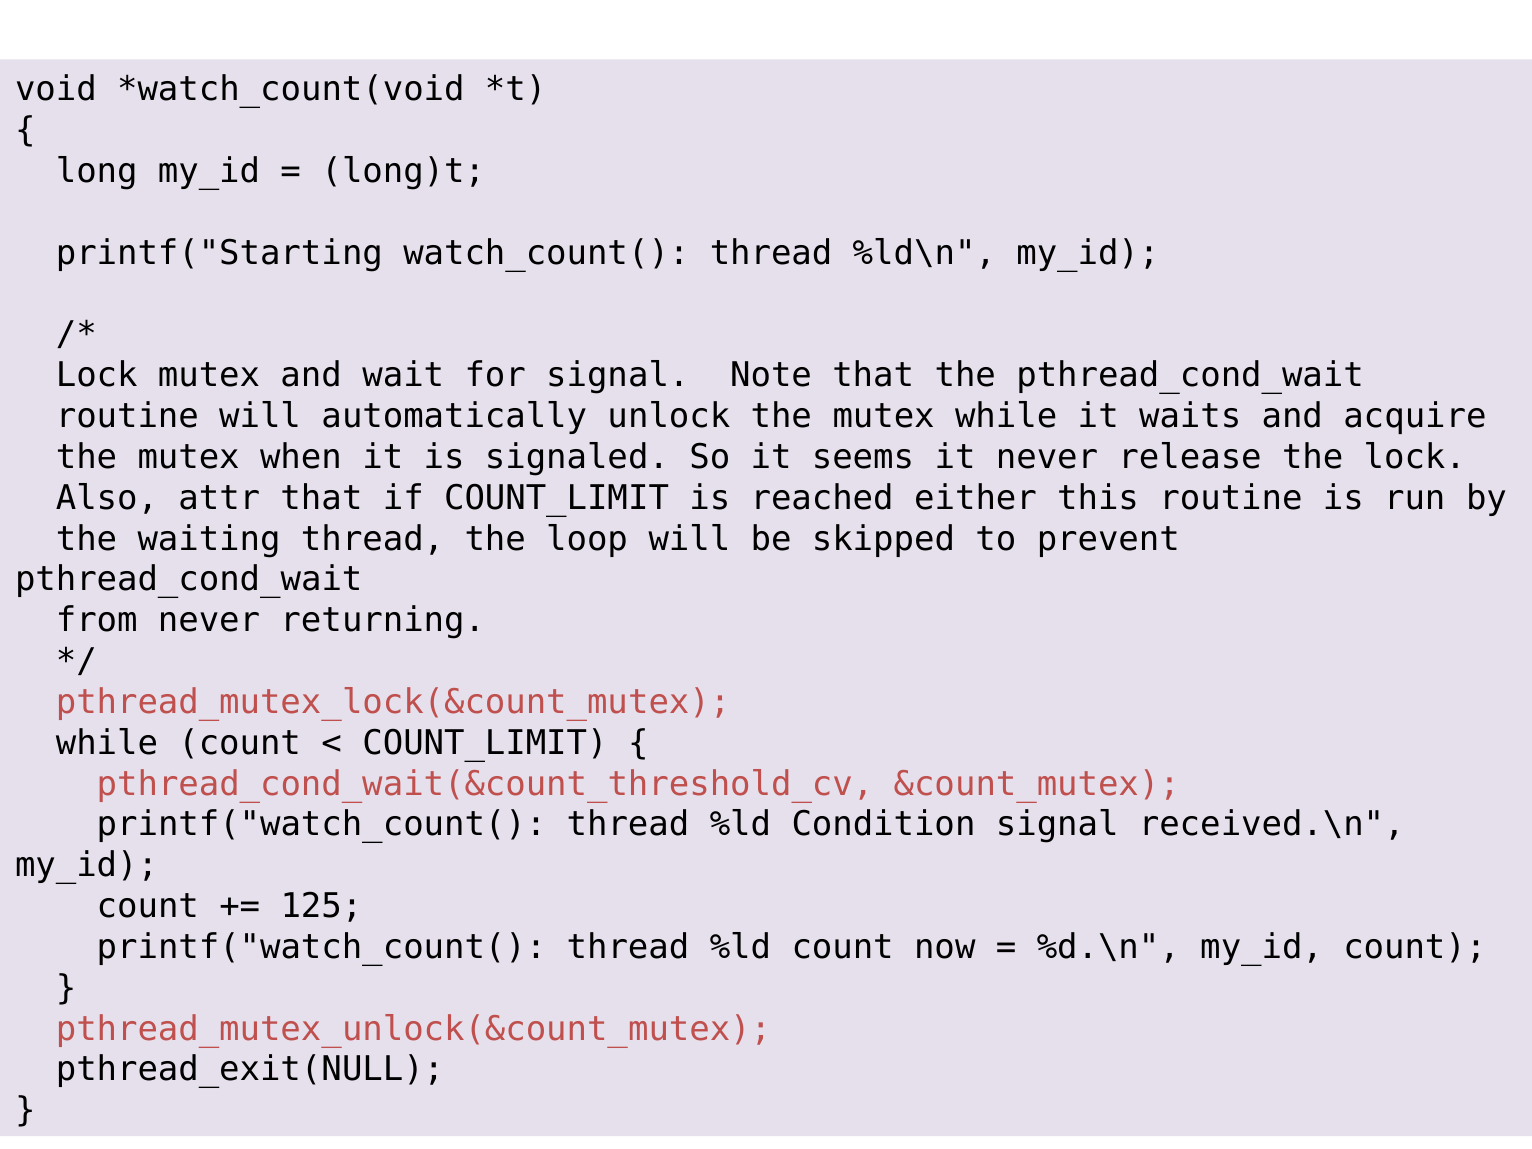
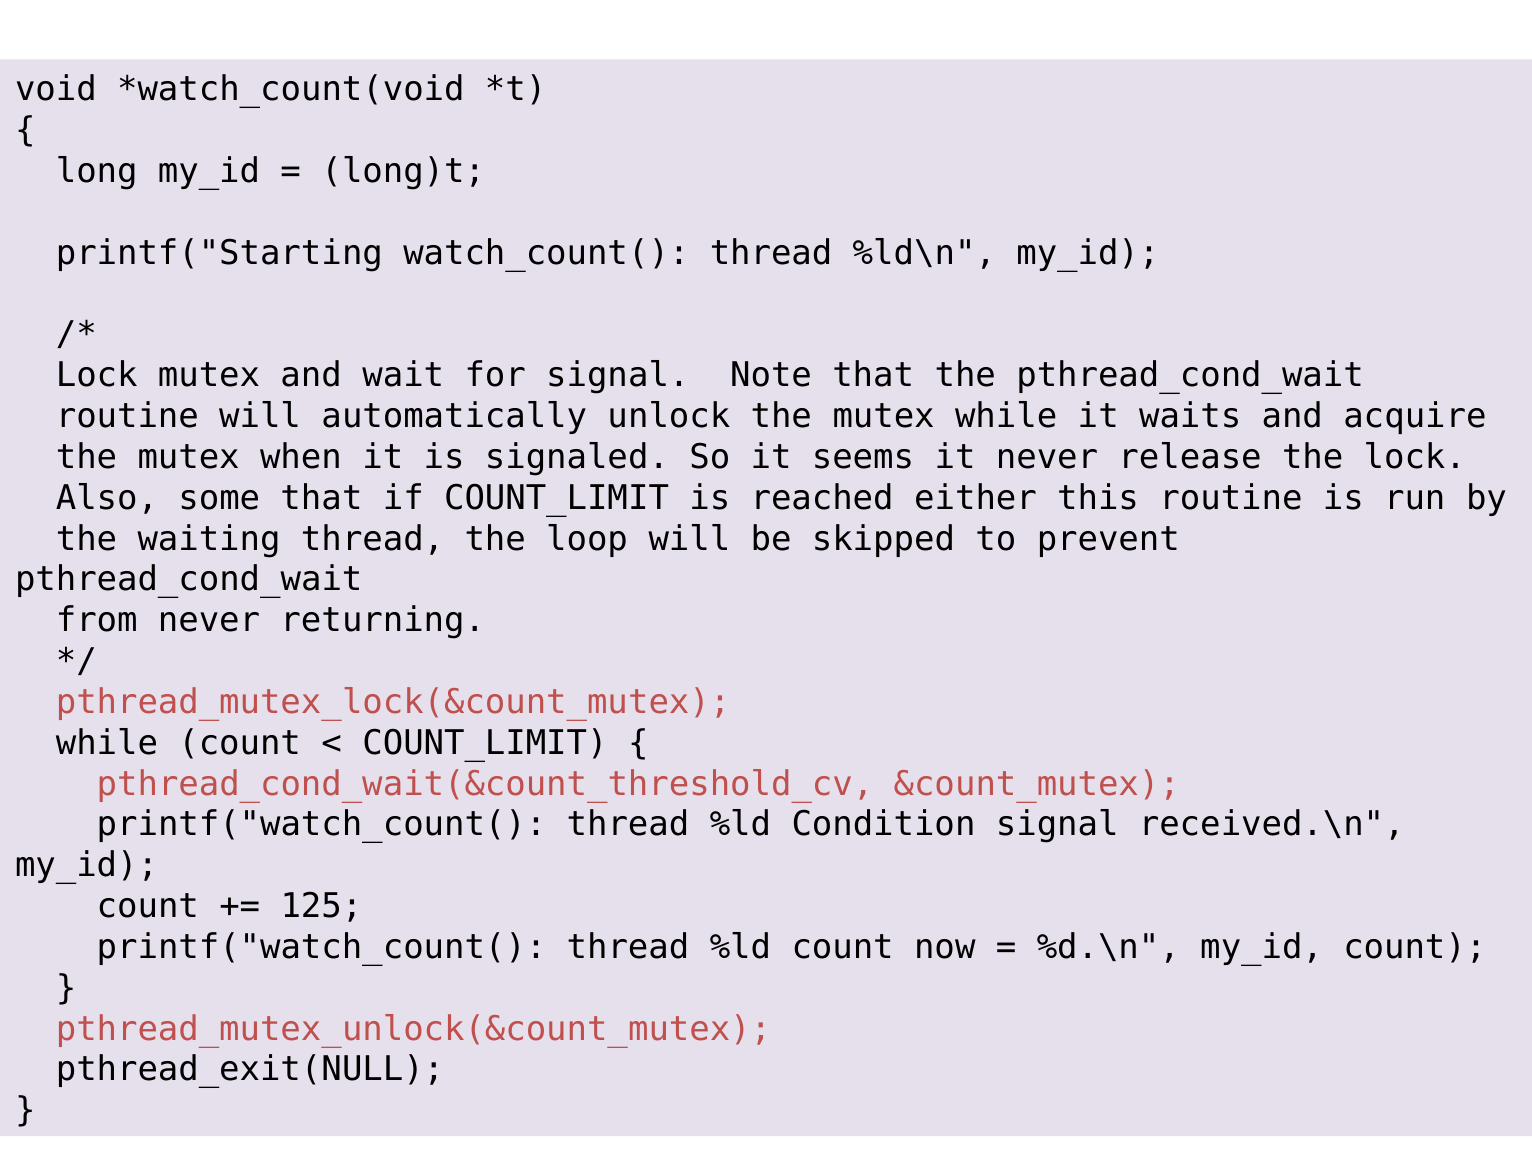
attr: attr -> some
